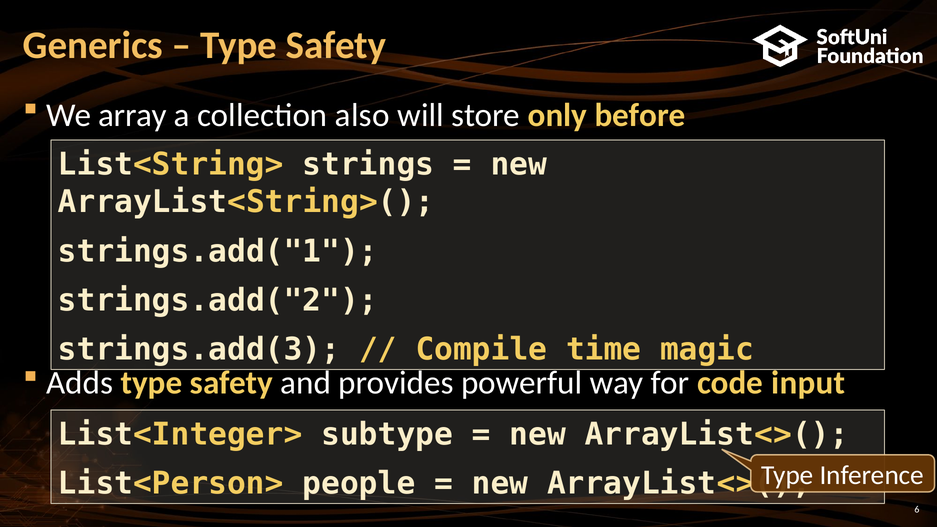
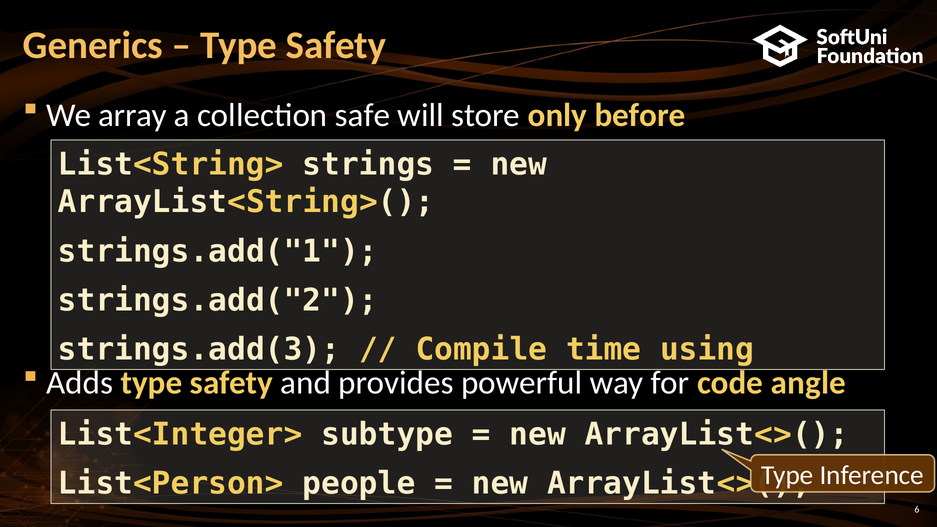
also: also -> safe
magic: magic -> using
input: input -> angle
